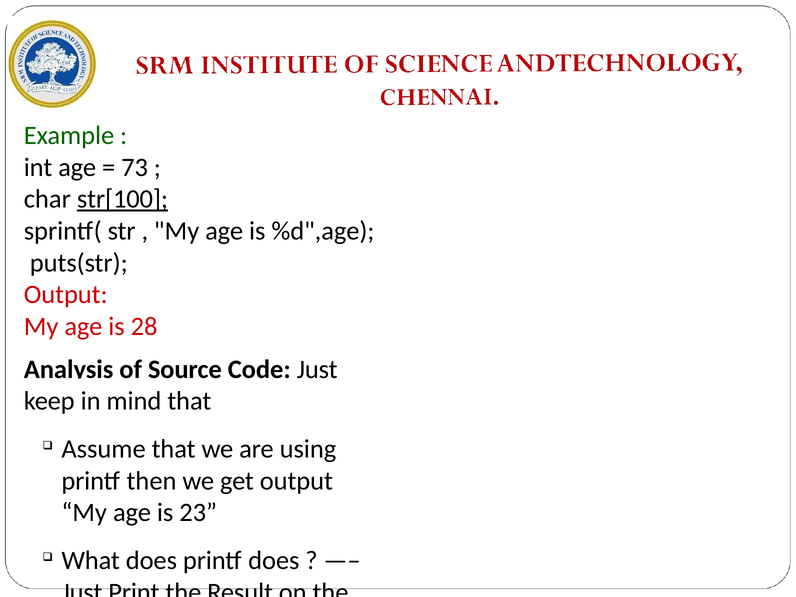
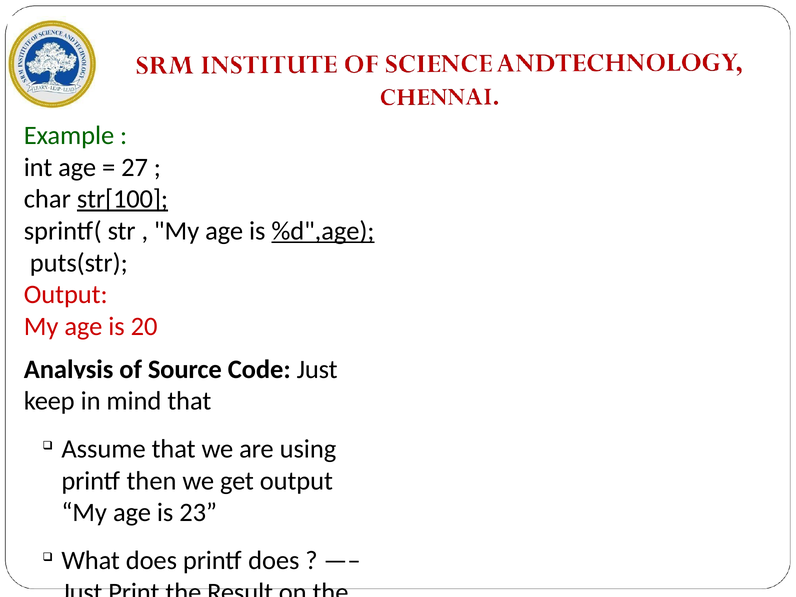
73: 73 -> 27
%d",age underline: none -> present
28: 28 -> 20
